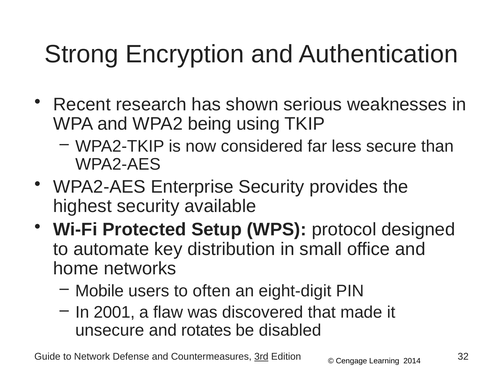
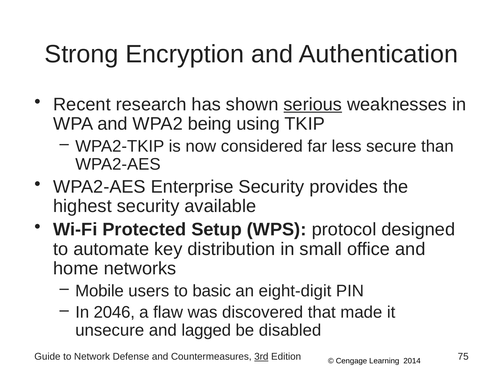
serious underline: none -> present
often: often -> basic
2001: 2001 -> 2046
rotates: rotates -> lagged
32: 32 -> 75
